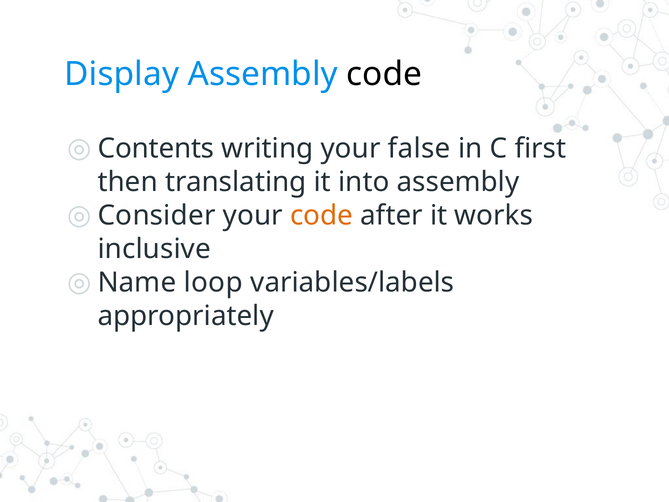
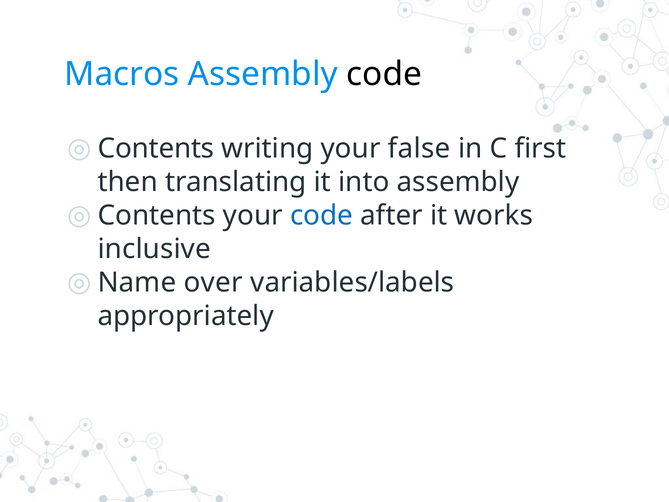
Display: Display -> Macros
Consider at (157, 215): Consider -> Contents
code at (322, 215) colour: orange -> blue
loop: loop -> over
